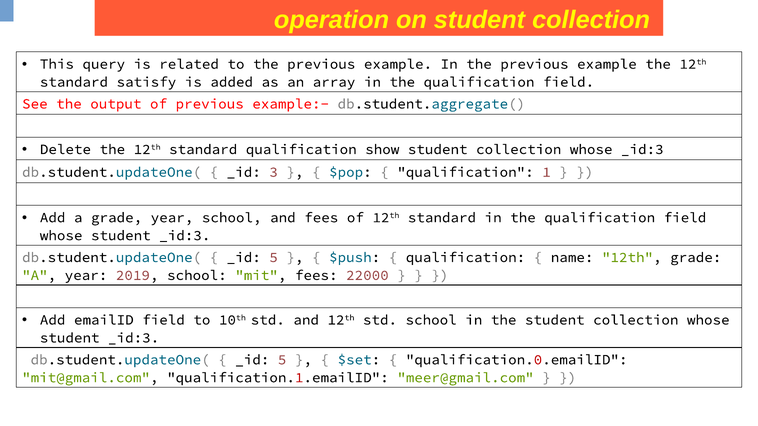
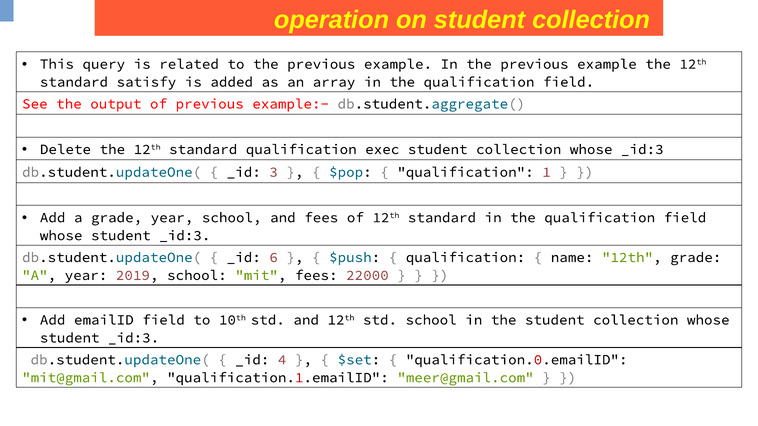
show: show -> exec
5 at (274, 258): 5 -> 6
5 at (282, 360): 5 -> 4
